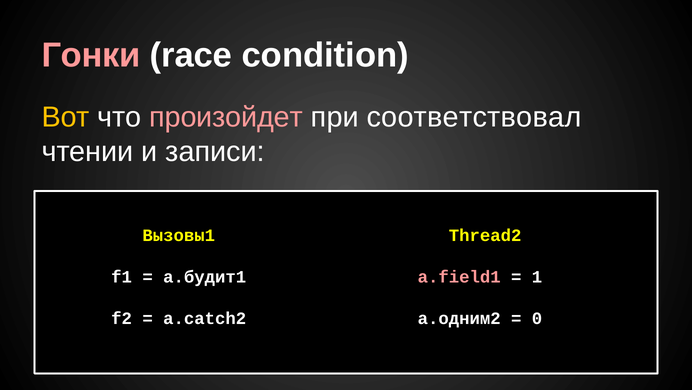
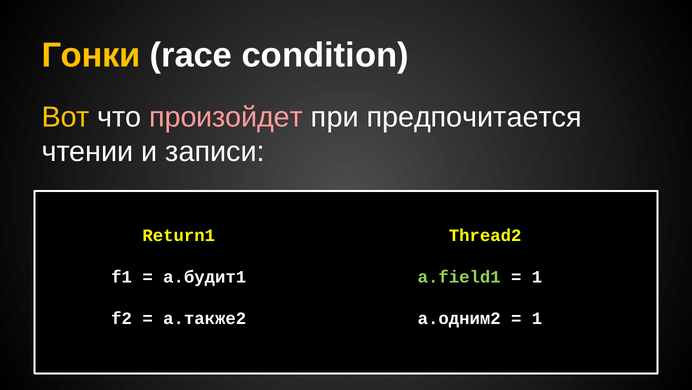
Гонки colour: pink -> yellow
соответствовал: соответствовал -> предпочитается
Вызовы1: Вызовы1 -> Return1
a.field1 colour: pink -> light green
a.catch2: a.catch2 -> a.также2
0 at (537, 318): 0 -> 1
